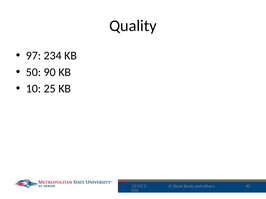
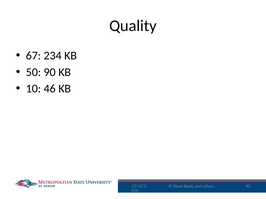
97: 97 -> 67
25: 25 -> 46
